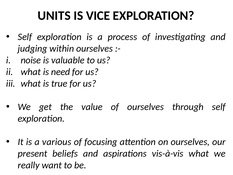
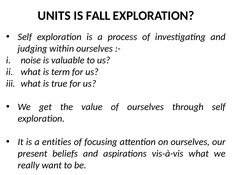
VICE: VICE -> FALL
need: need -> term
various: various -> entities
